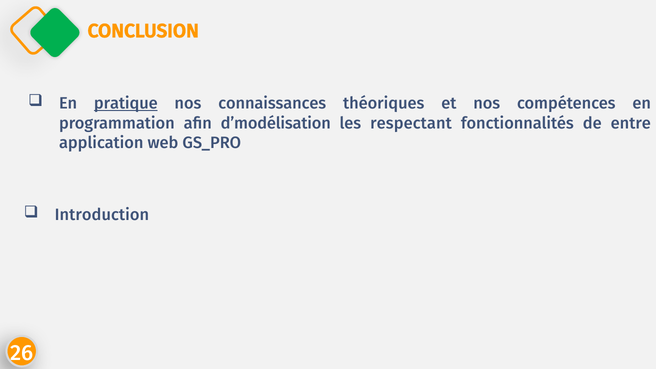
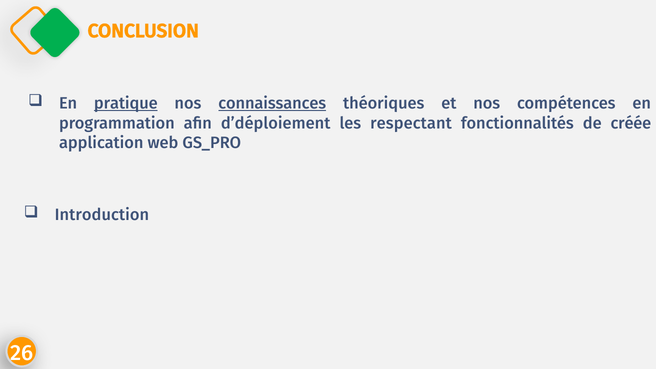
connaissances underline: none -> present
d’modélisation: d’modélisation -> d’déploiement
entre: entre -> créée
